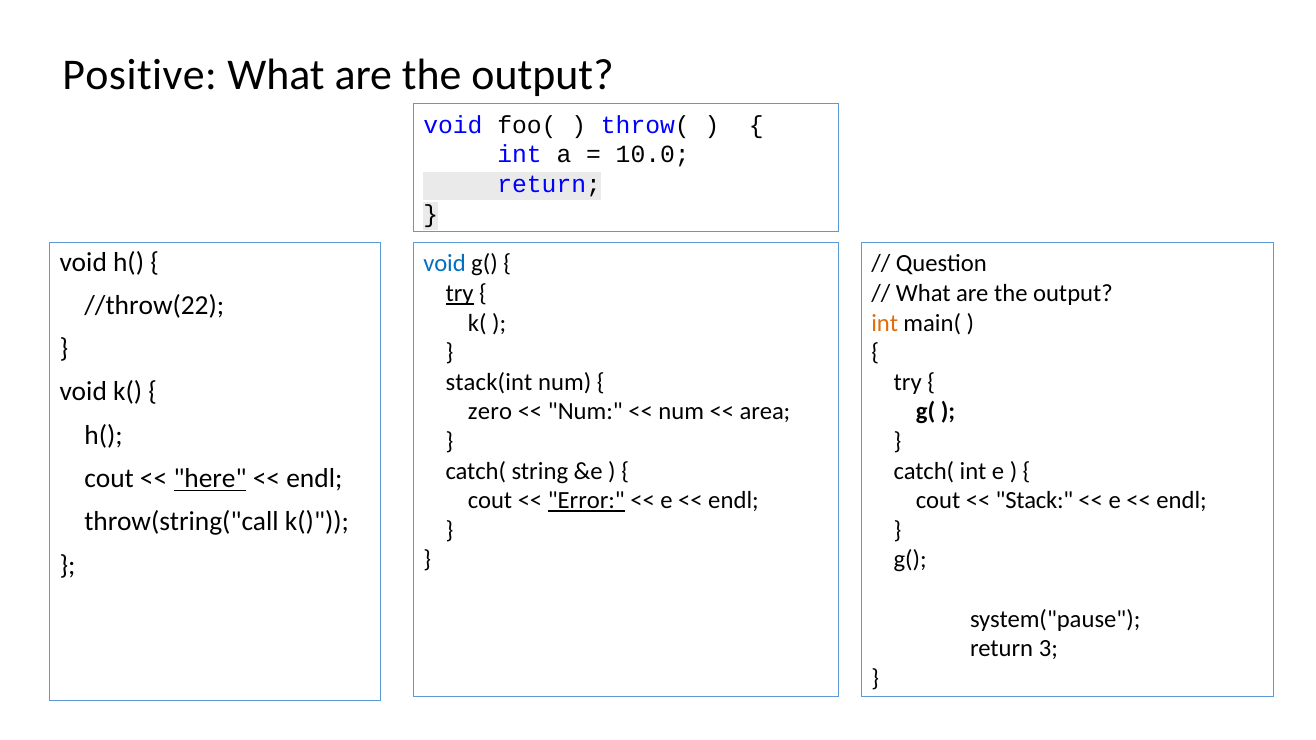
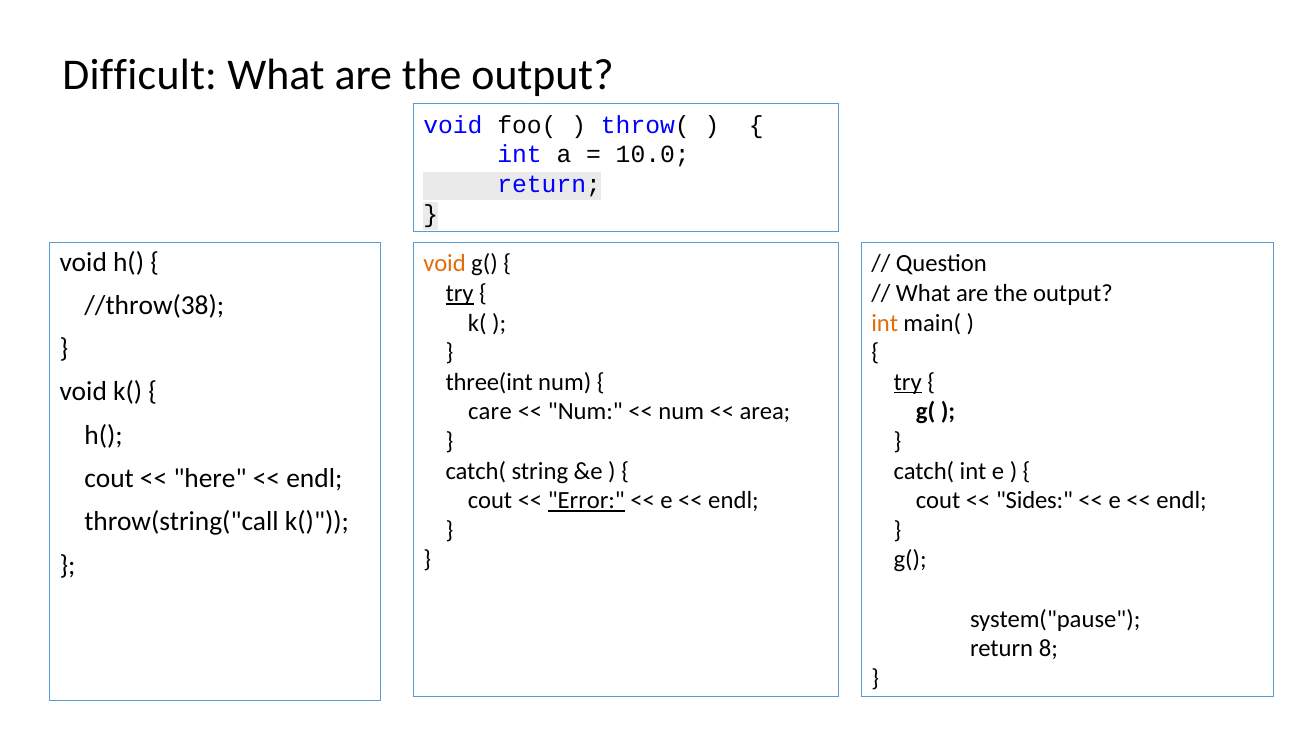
Positive: Positive -> Difficult
void at (445, 264) colour: blue -> orange
//throw(22: //throw(22 -> //throw(38
stack(int: stack(int -> three(int
try at (908, 382) underline: none -> present
zero: zero -> care
here underline: present -> none
Stack: Stack -> Sides
3: 3 -> 8
